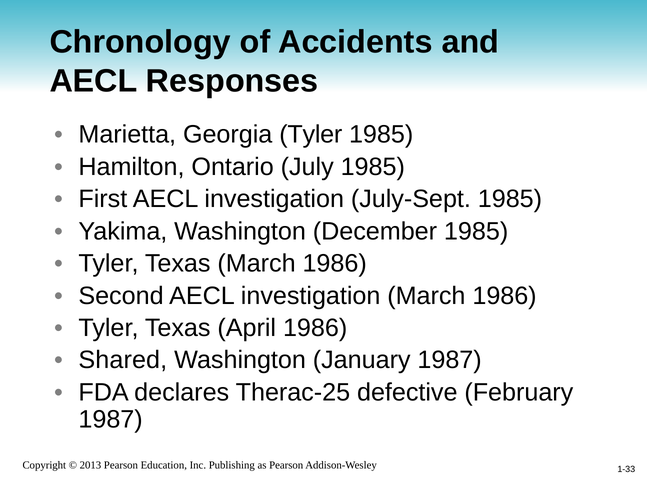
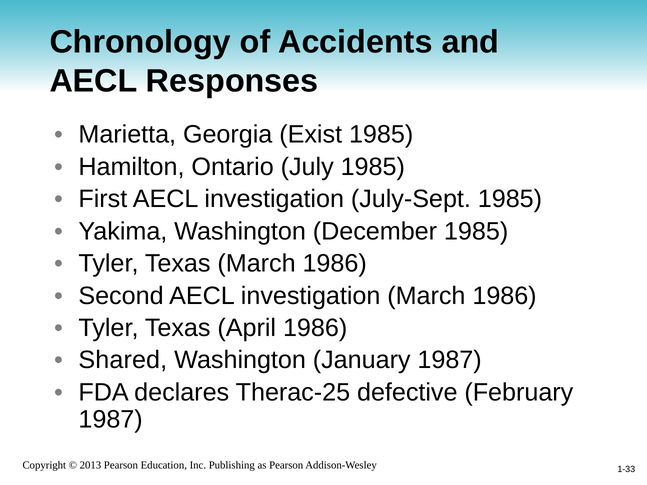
Georgia Tyler: Tyler -> Exist
